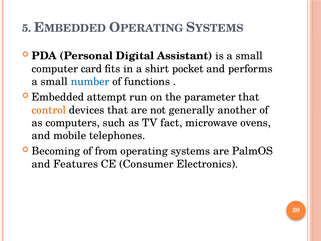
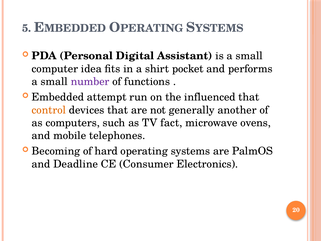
card: card -> idea
number colour: blue -> purple
parameter: parameter -> influenced
from: from -> hard
Features: Features -> Deadline
